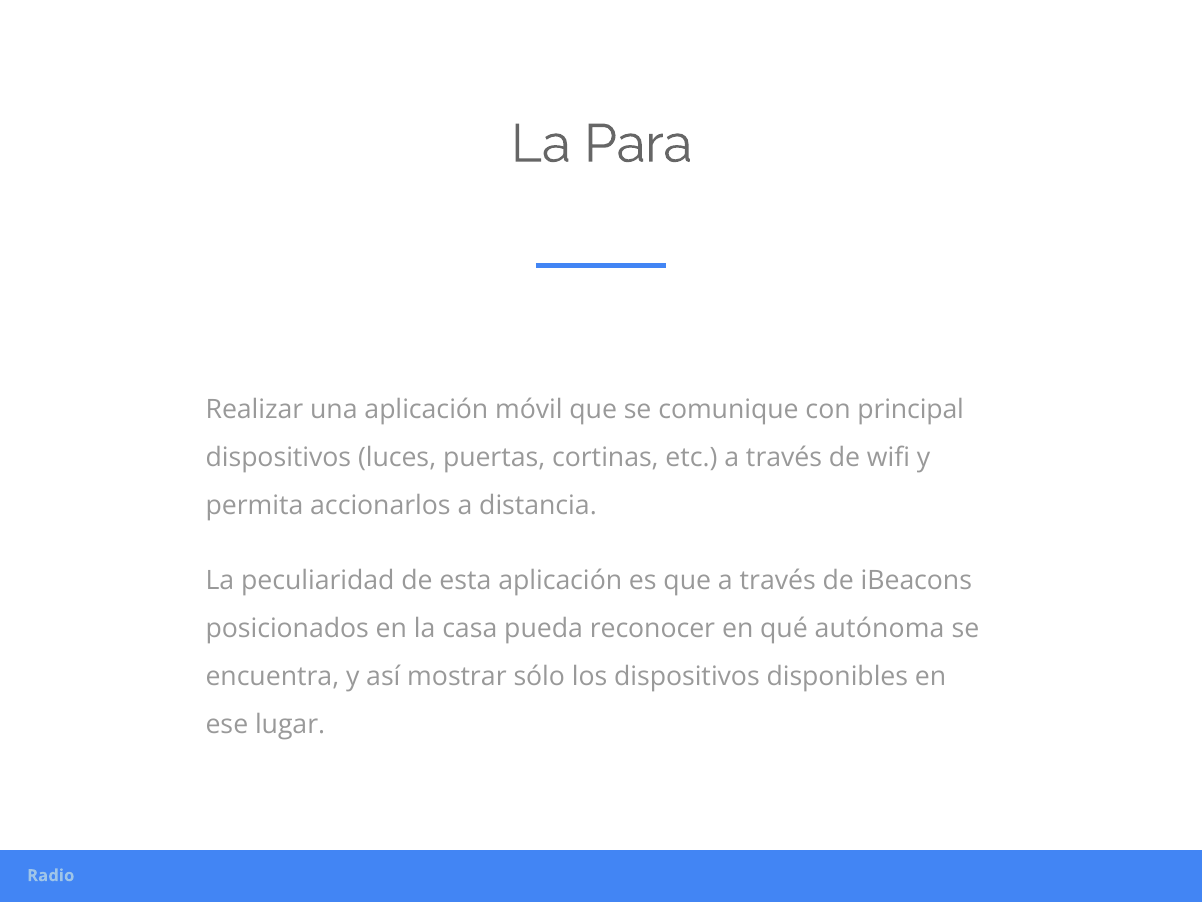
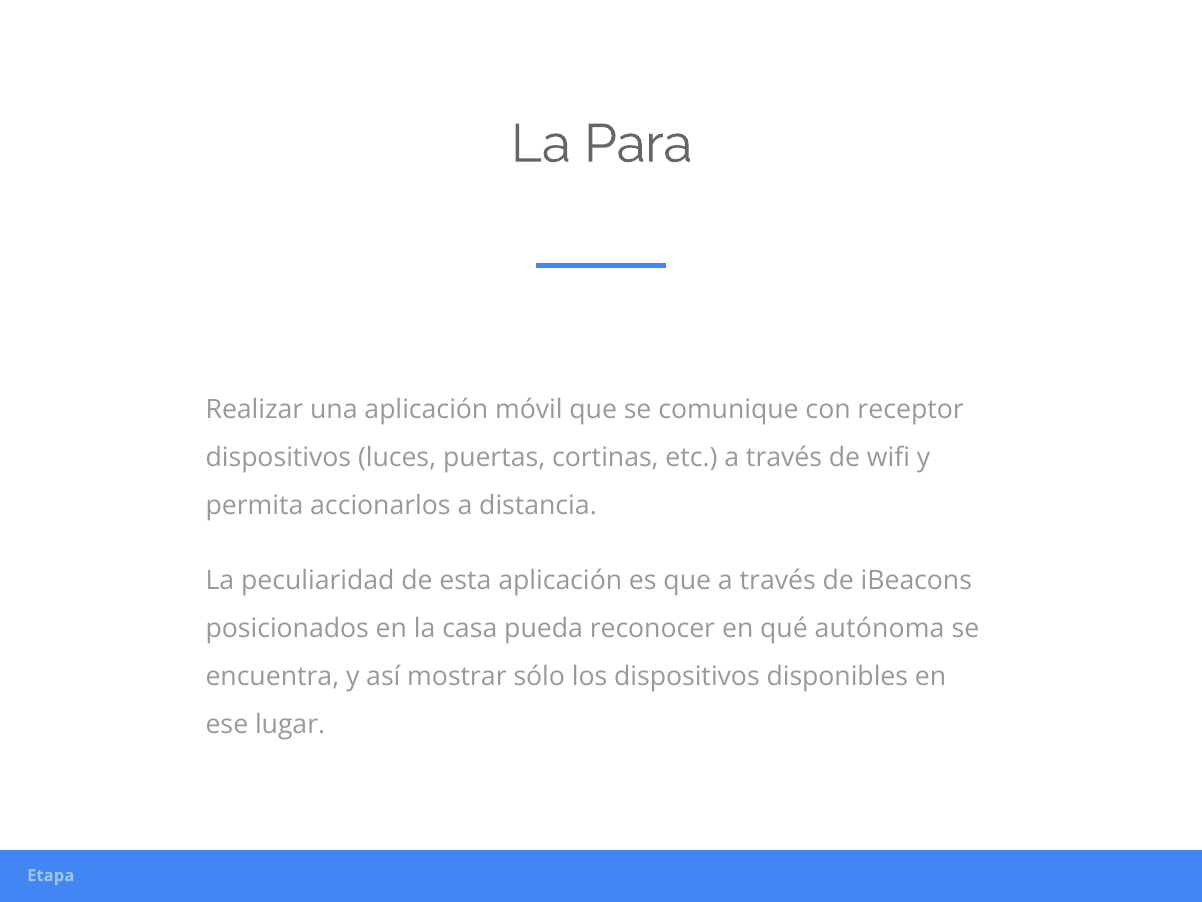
principal: principal -> receptor
Radio: Radio -> Etapa
